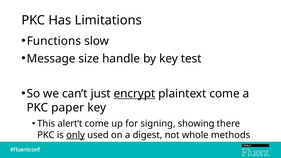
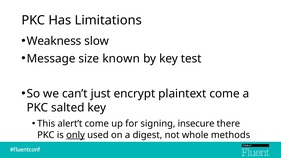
Functions: Functions -> Weakness
handle: handle -> known
encrypt underline: present -> none
paper: paper -> salted
showing: showing -> insecure
